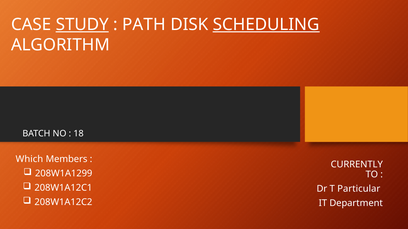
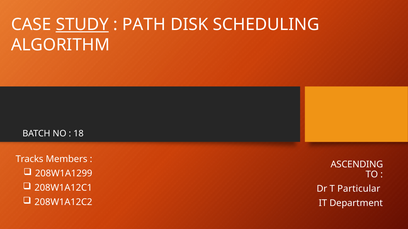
SCHEDULING underline: present -> none
Which: Which -> Tracks
CURRENTLY: CURRENTLY -> ASCENDING
